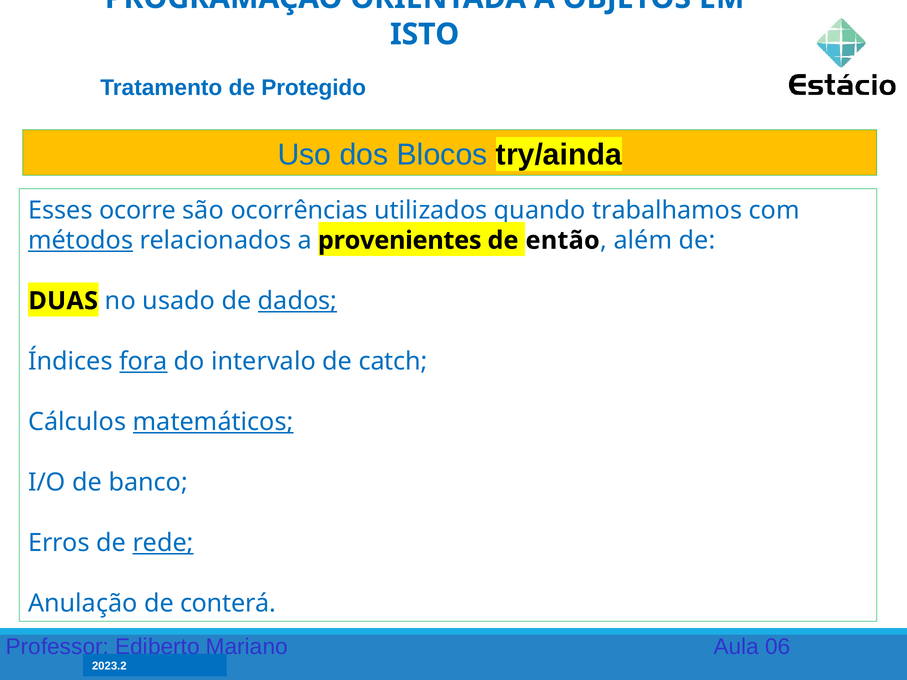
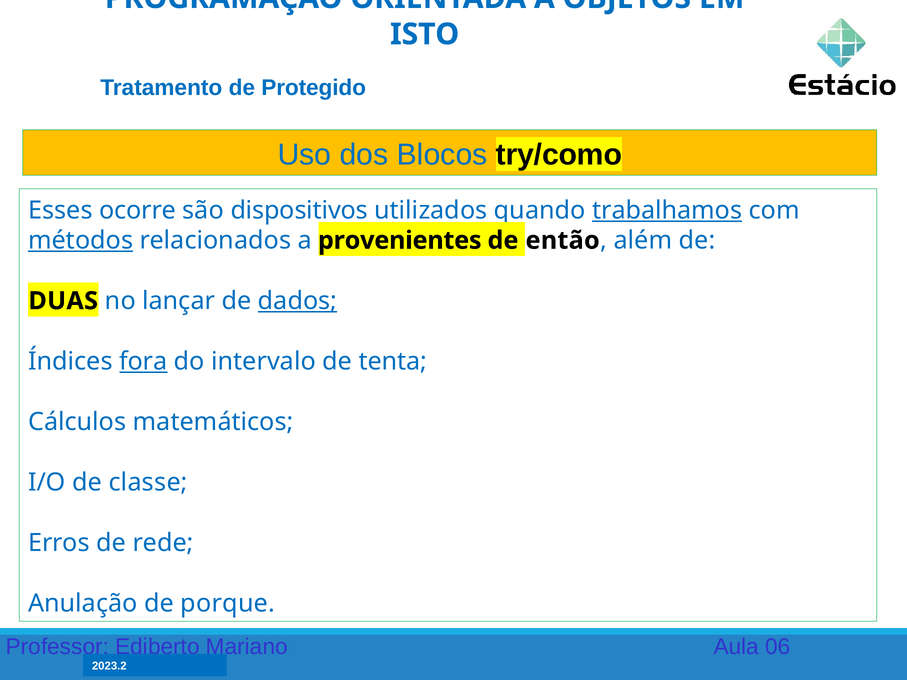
try/ainda: try/ainda -> try/como
ocorrências: ocorrências -> dispositivos
trabalhamos underline: none -> present
usado: usado -> lançar
catch: catch -> tenta
matemáticos underline: present -> none
banco: banco -> classe
rede underline: present -> none
conterá: conterá -> porque
